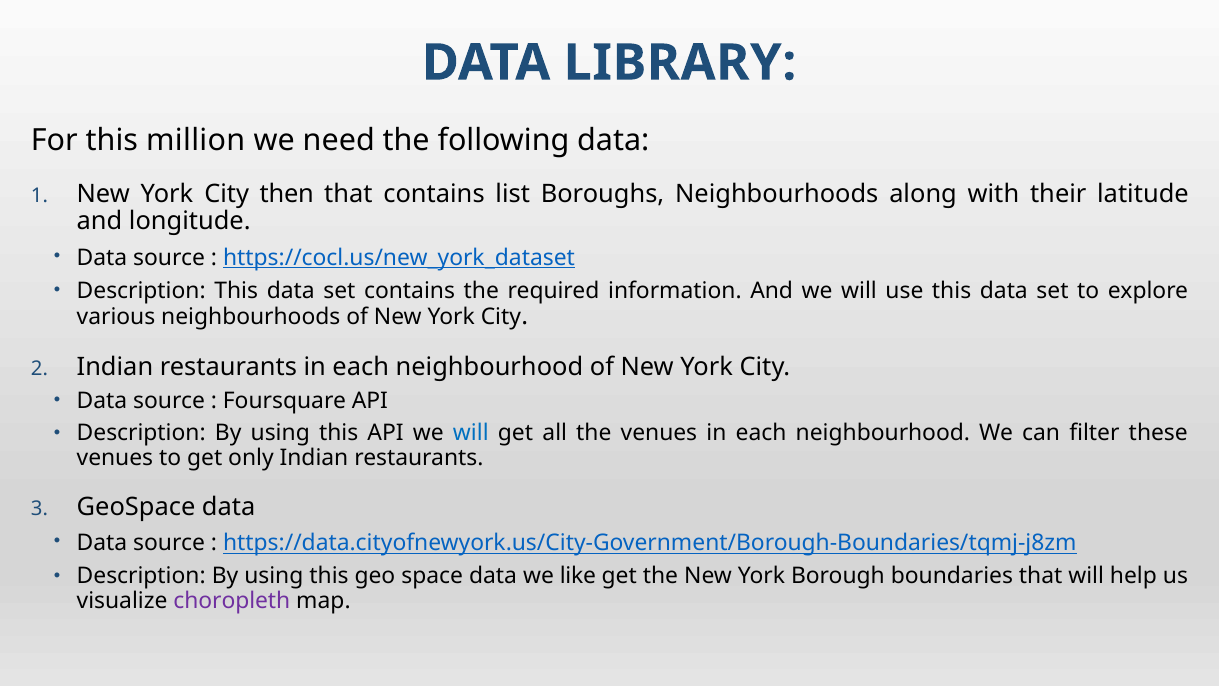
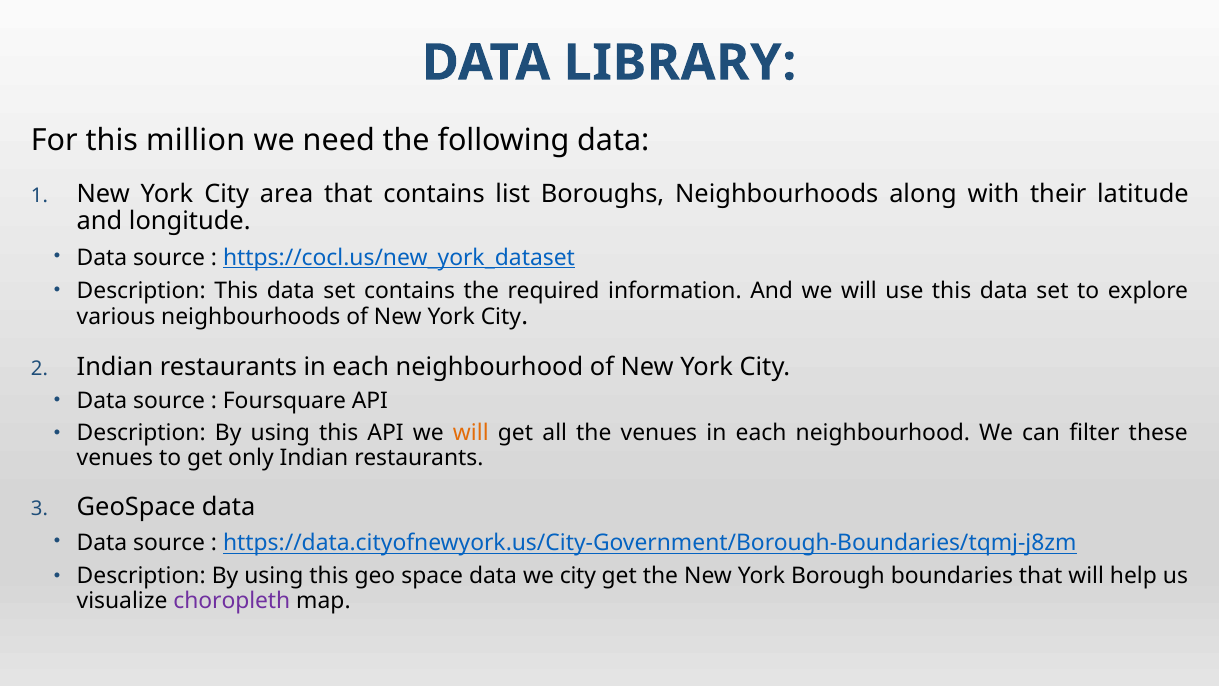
then: then -> area
will at (471, 433) colour: blue -> orange
we like: like -> city
